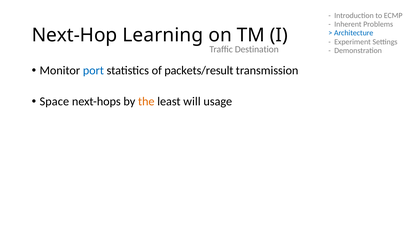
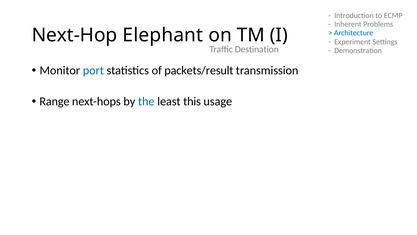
Learning: Learning -> Elephant
Space: Space -> Range
the colour: orange -> blue
will: will -> this
